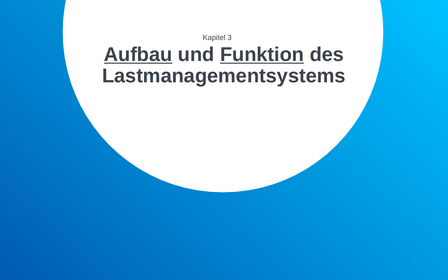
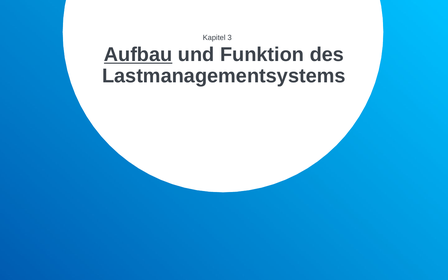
Funktion underline: present -> none
